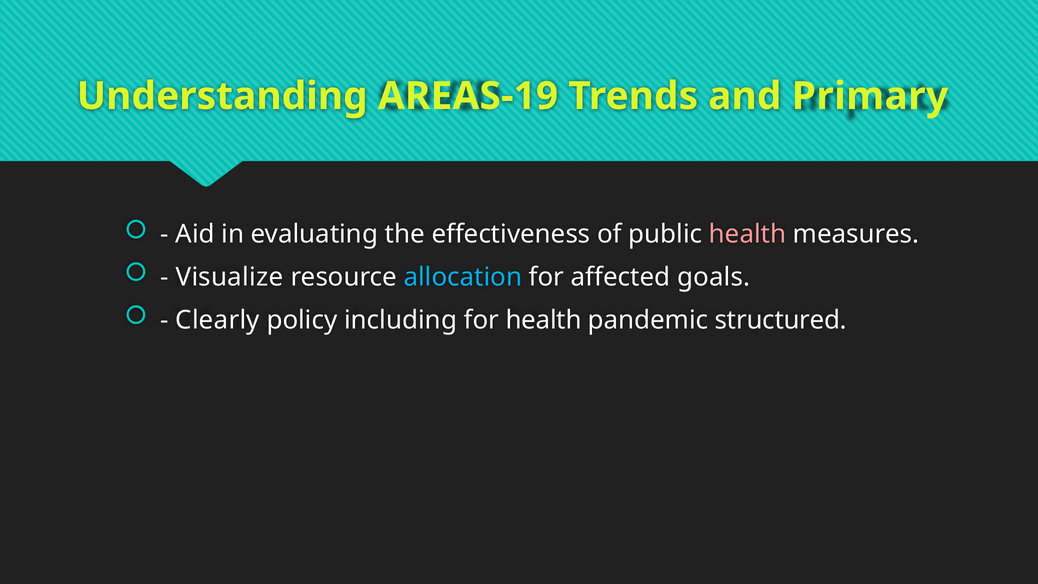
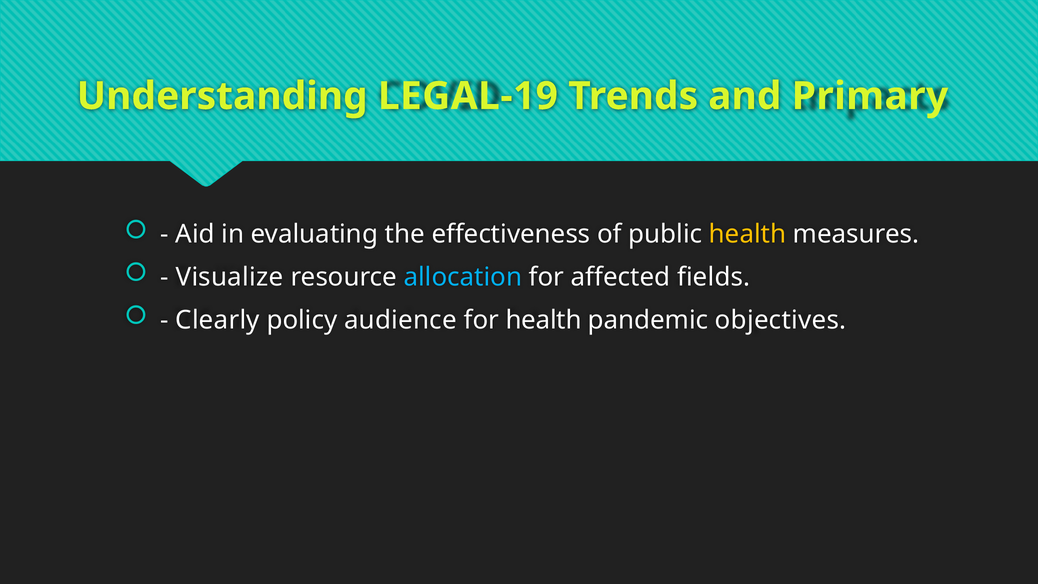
AREAS-19: AREAS-19 -> LEGAL-19
health at (748, 234) colour: pink -> yellow
goals: goals -> fields
including: including -> audience
structured: structured -> objectives
